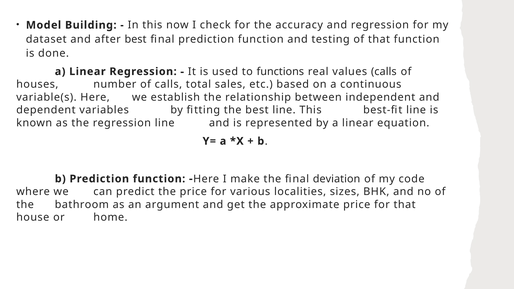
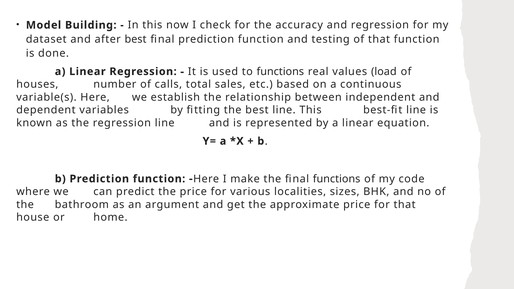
values calls: calls -> load
final deviation: deviation -> functions
